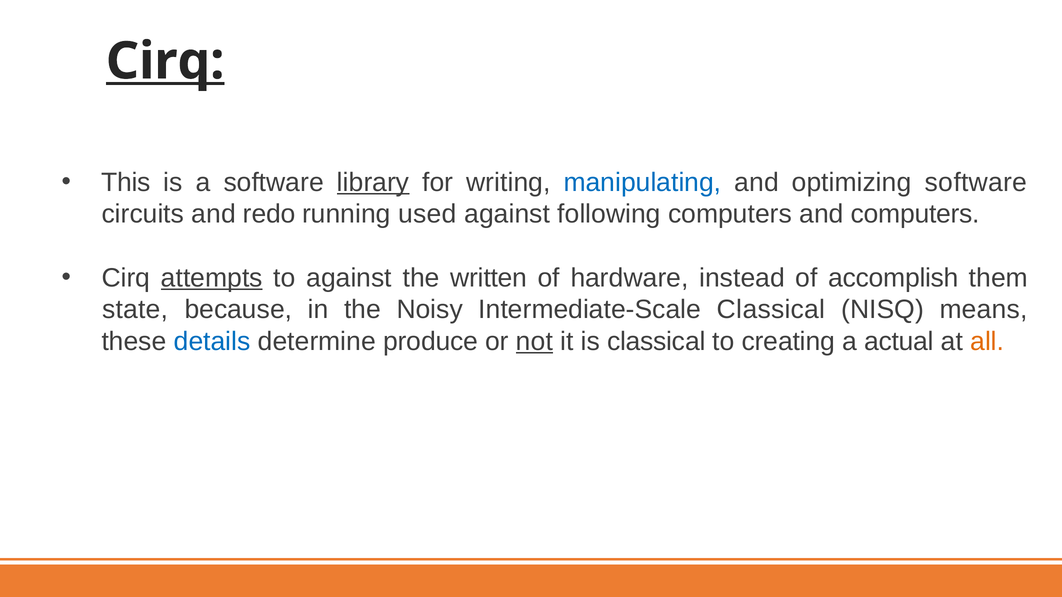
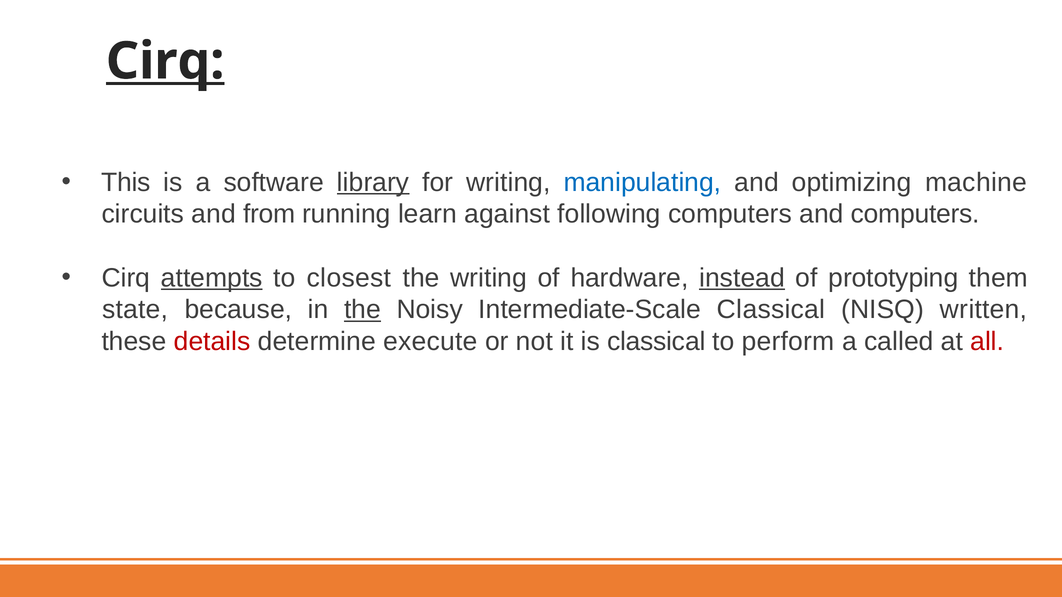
optimizing software: software -> machine
redo: redo -> from
used: used -> learn
to against: against -> closest
the written: written -> writing
instead underline: none -> present
accomplish: accomplish -> prototyping
the at (362, 310) underline: none -> present
means: means -> written
details colour: blue -> red
produce: produce -> execute
not underline: present -> none
creating: creating -> perform
actual: actual -> called
all colour: orange -> red
